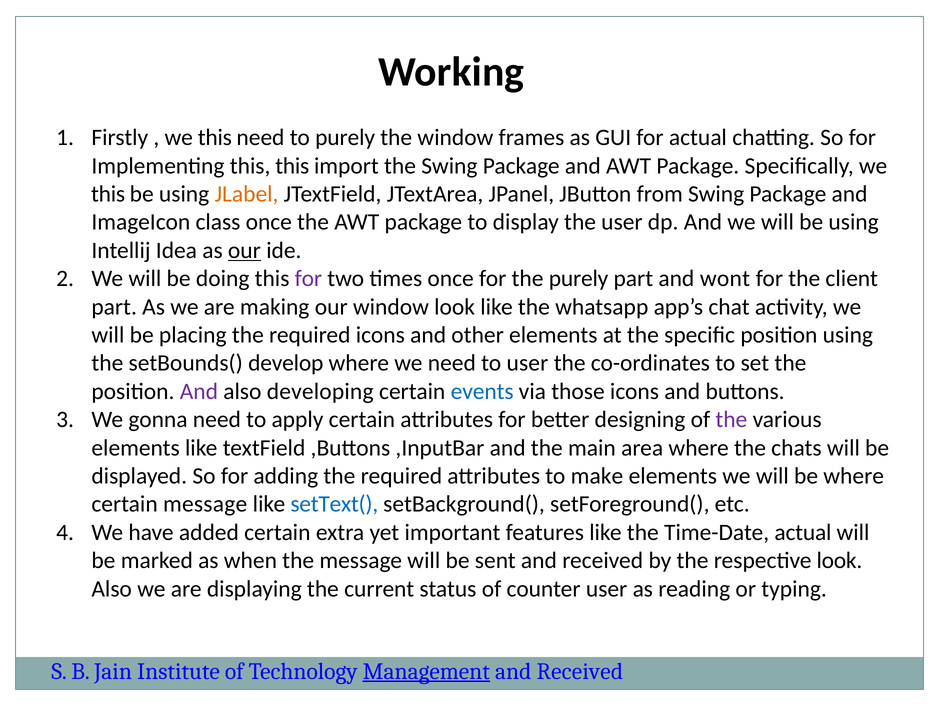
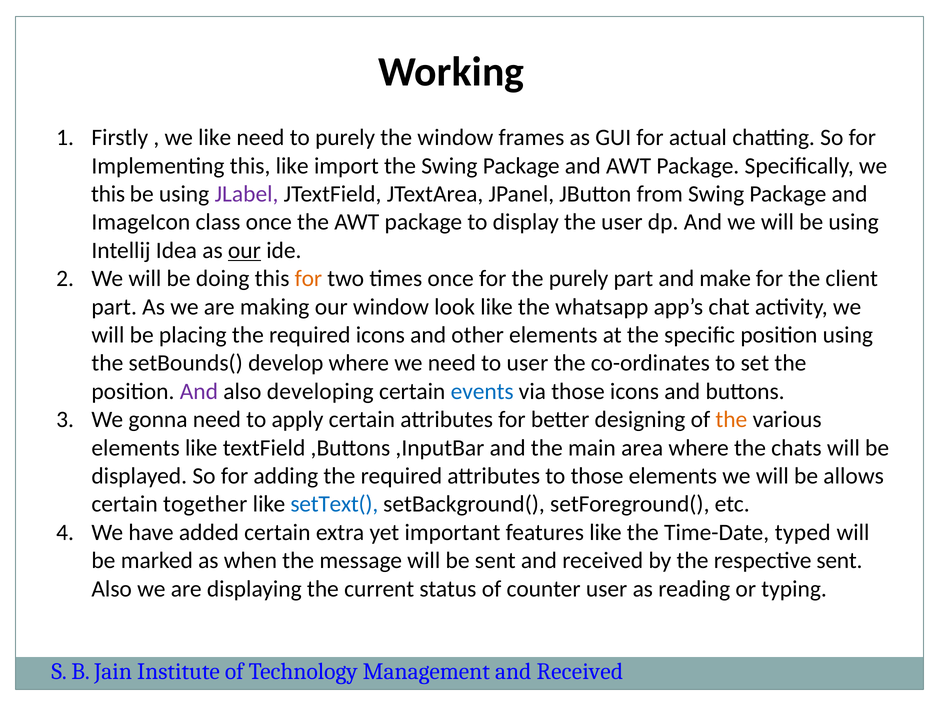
this at (215, 138): this -> like
this this: this -> like
JLabel colour: orange -> purple
for at (308, 279) colour: purple -> orange
wont: wont -> make
the at (731, 420) colour: purple -> orange
to make: make -> those
be where: where -> allows
certain message: message -> together
Time-Date actual: actual -> typed
respective look: look -> sent
Management underline: present -> none
